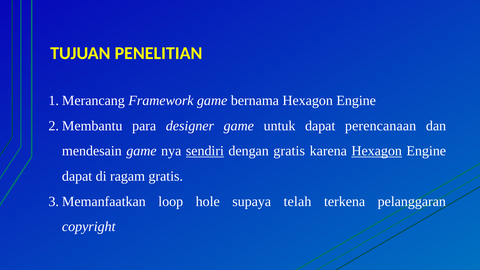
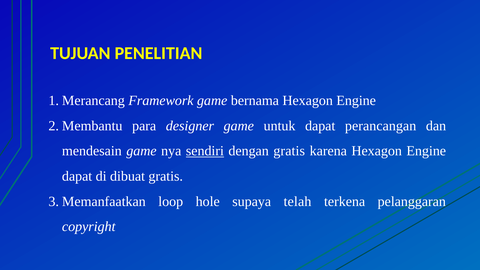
perencanaan: perencanaan -> perancangan
Hexagon at (377, 151) underline: present -> none
ragam: ragam -> dibuat
